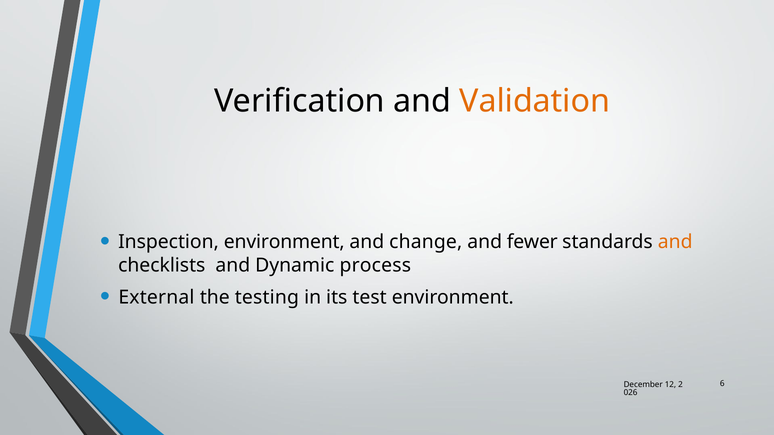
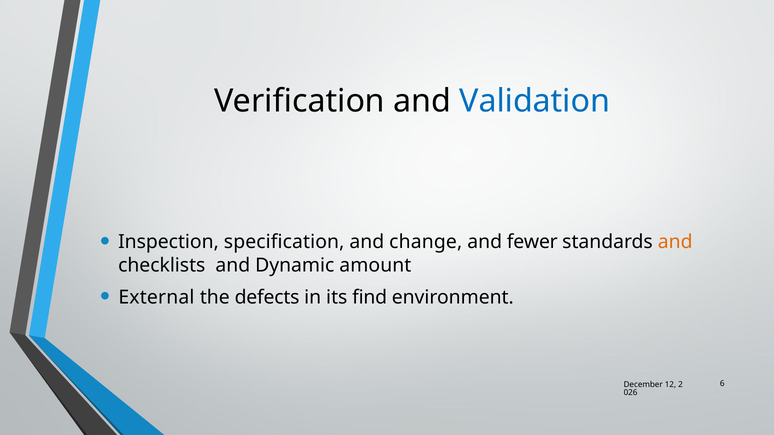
Validation colour: orange -> blue
Inspection environment: environment -> specification
process: process -> amount
testing: testing -> defects
test: test -> find
